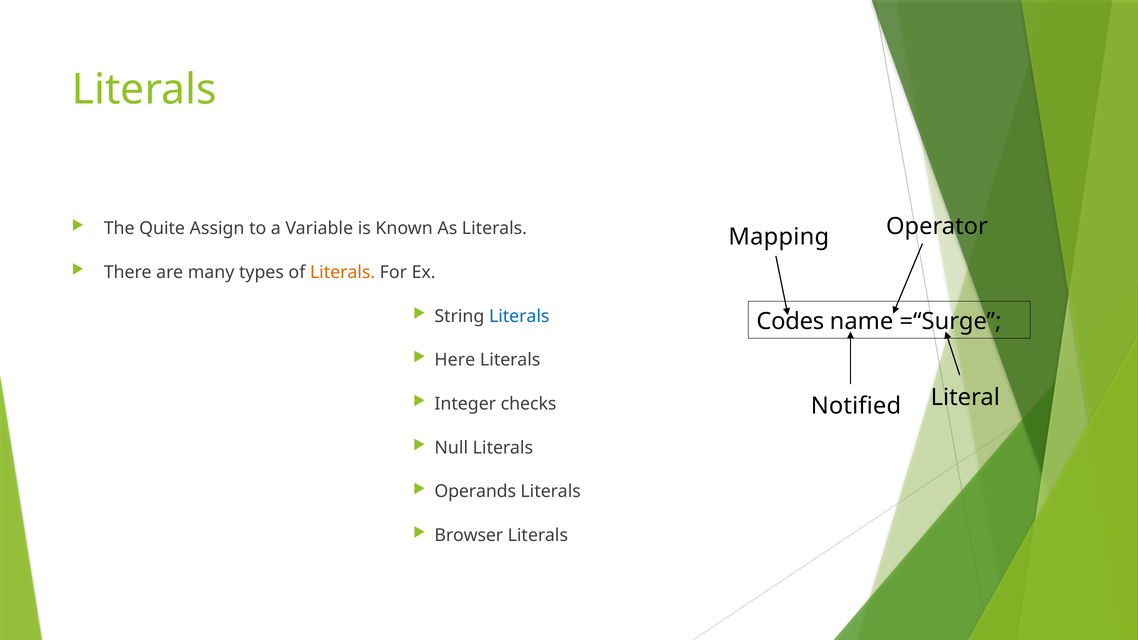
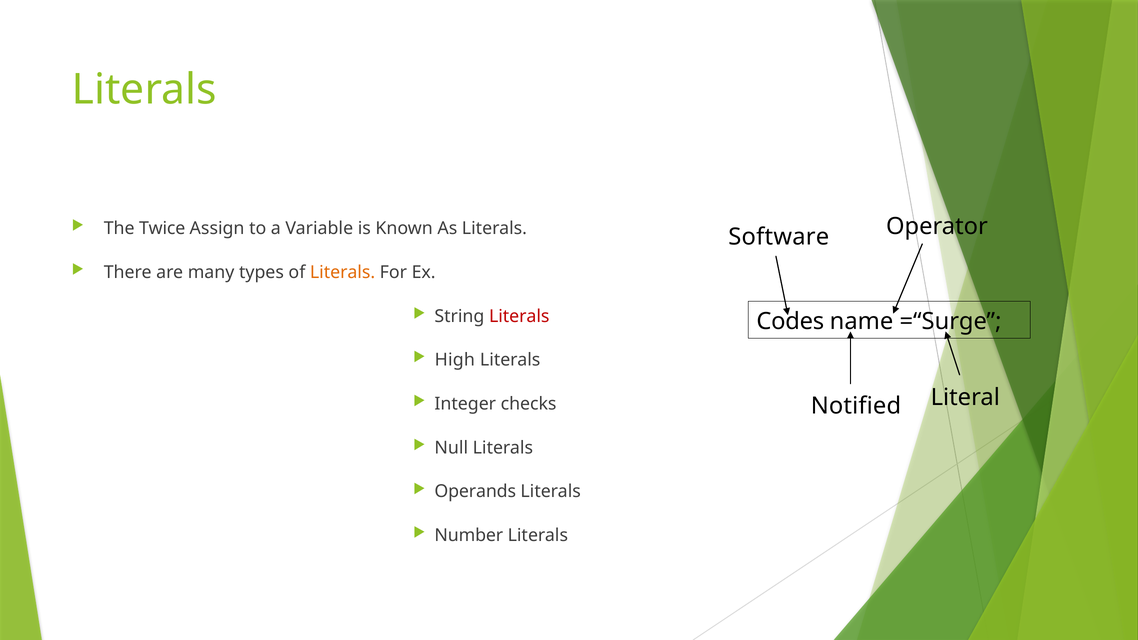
Quite: Quite -> Twice
Mapping: Mapping -> Software
Literals at (519, 316) colour: blue -> red
Here: Here -> High
Browser: Browser -> Number
